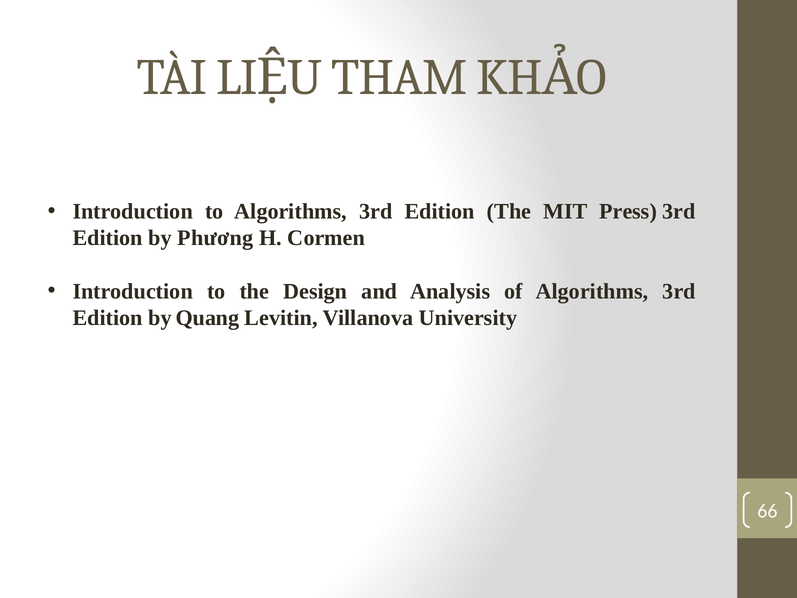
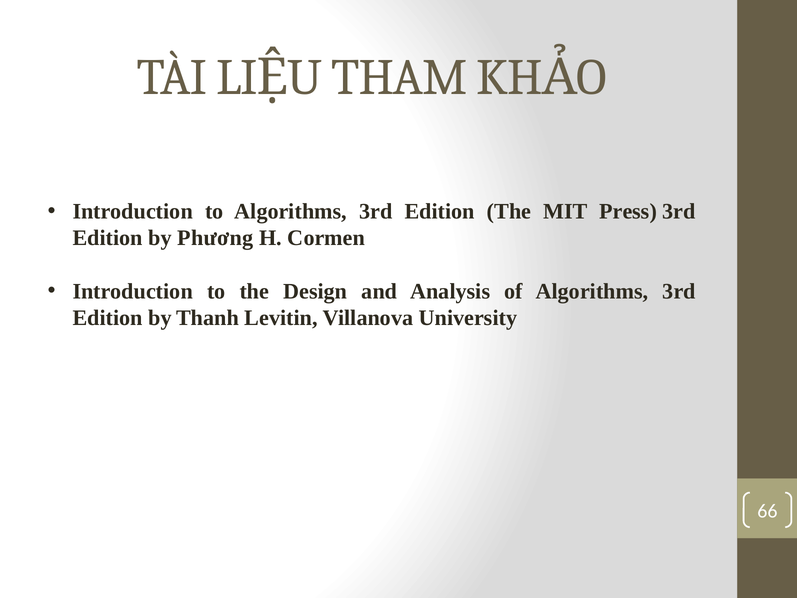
Quang: Quang -> Thanh
